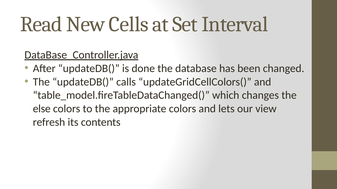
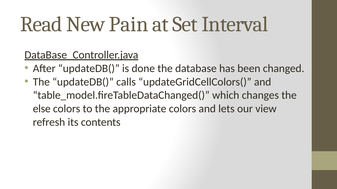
Cells: Cells -> Pain
